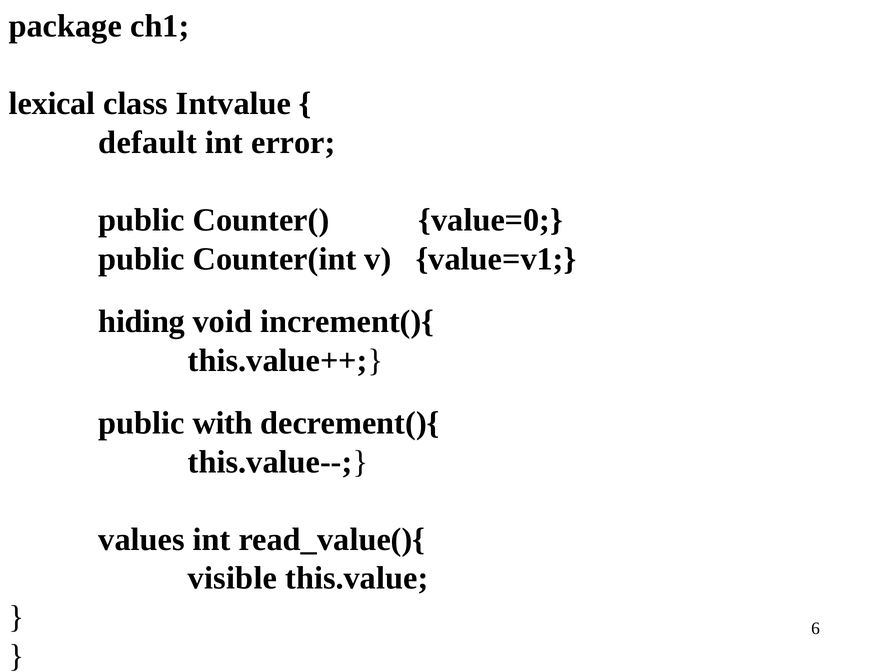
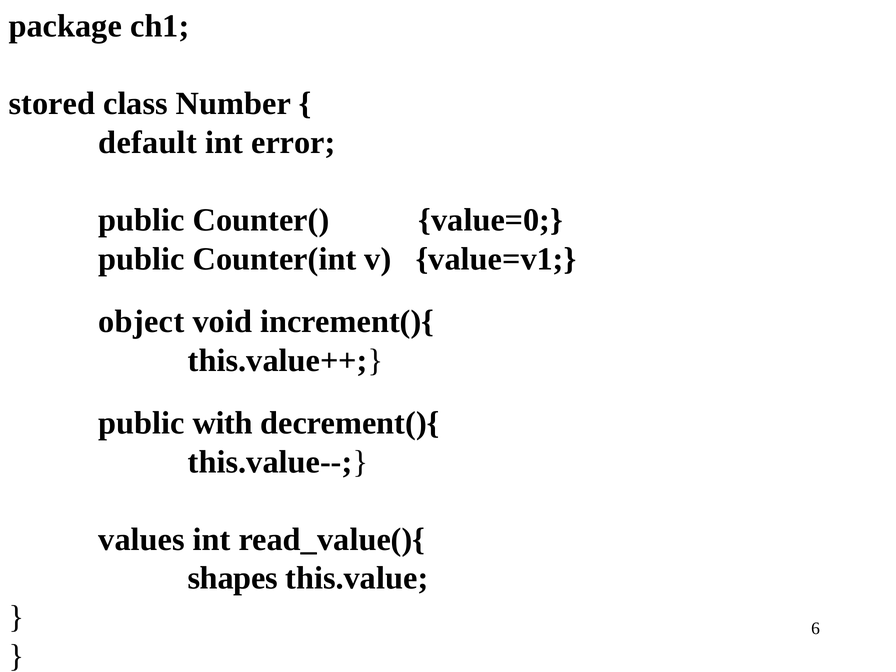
lexical: lexical -> stored
Intvalue: Intvalue -> Number
hiding: hiding -> object
visible: visible -> shapes
